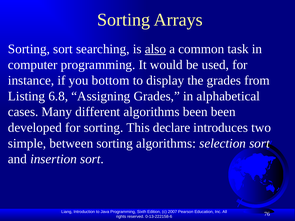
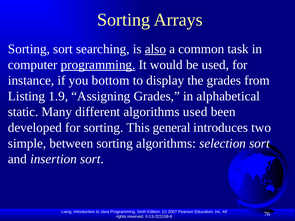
programming at (98, 65) underline: none -> present
6.8: 6.8 -> 1.9
cases: cases -> static
algorithms been: been -> used
declare: declare -> general
